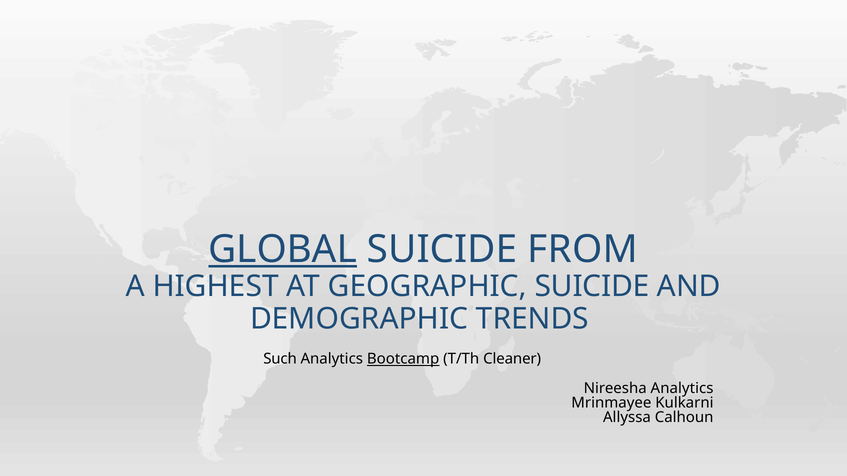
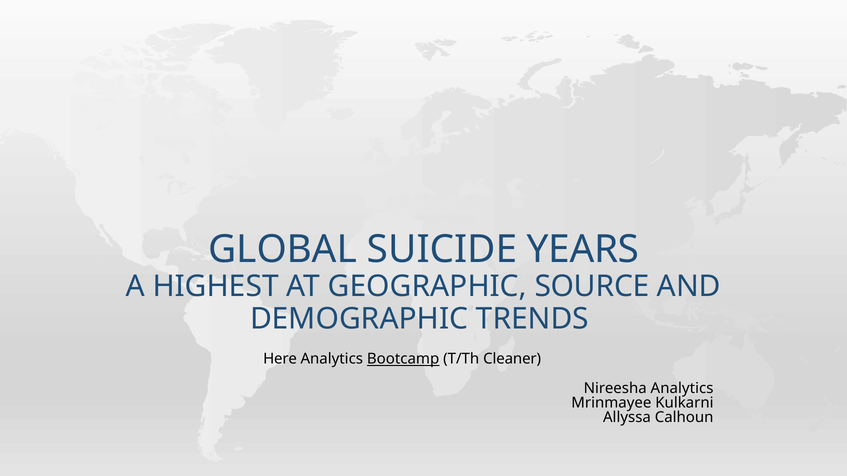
GLOBAL underline: present -> none
FROM: FROM -> YEARS
GEOGRAPHIC SUICIDE: SUICIDE -> SOURCE
Such: Such -> Here
